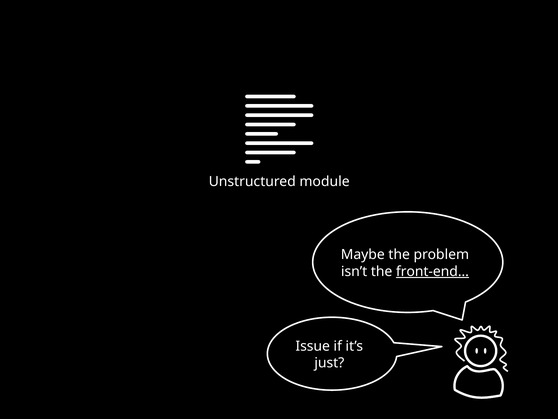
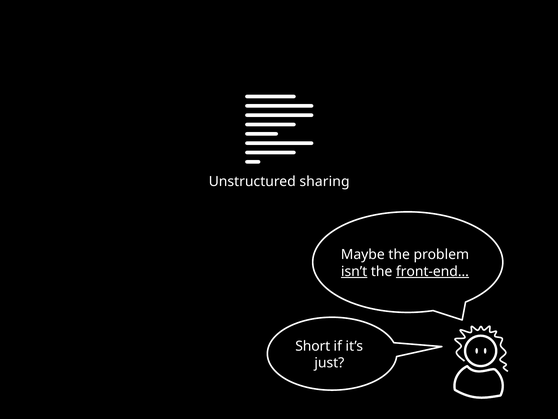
module: module -> sharing
isn’t underline: none -> present
Issue: Issue -> Short
